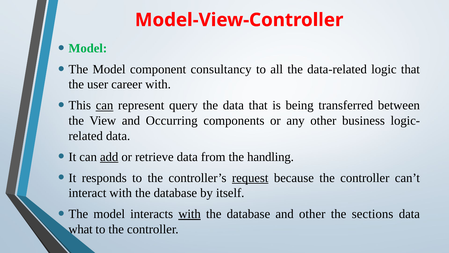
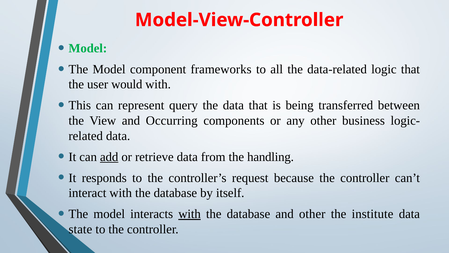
consultancy: consultancy -> frameworks
career: career -> would
can at (105, 105) underline: present -> none
request underline: present -> none
sections: sections -> institute
what: what -> state
